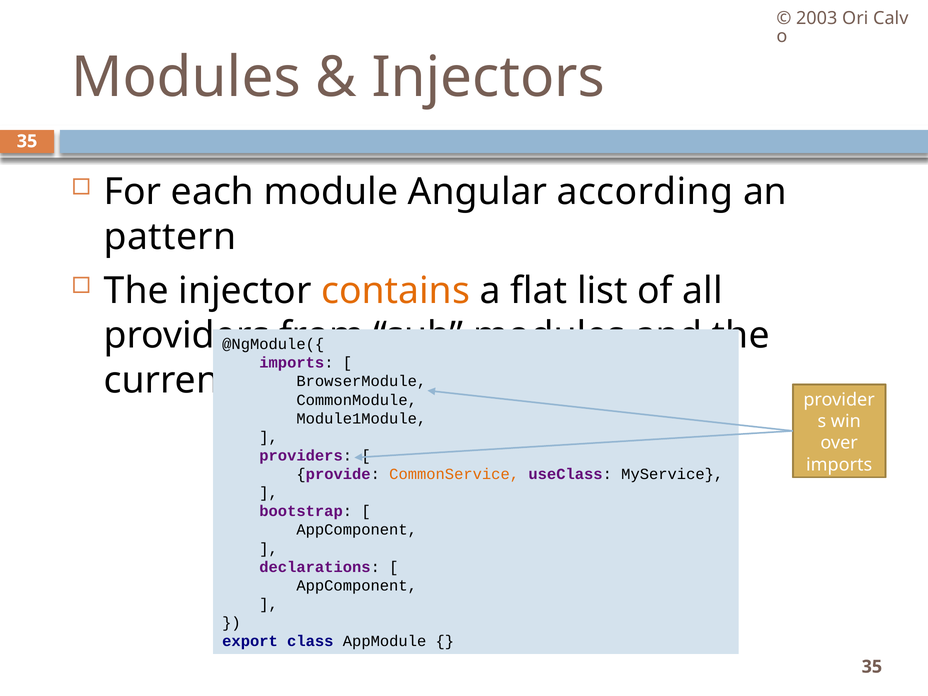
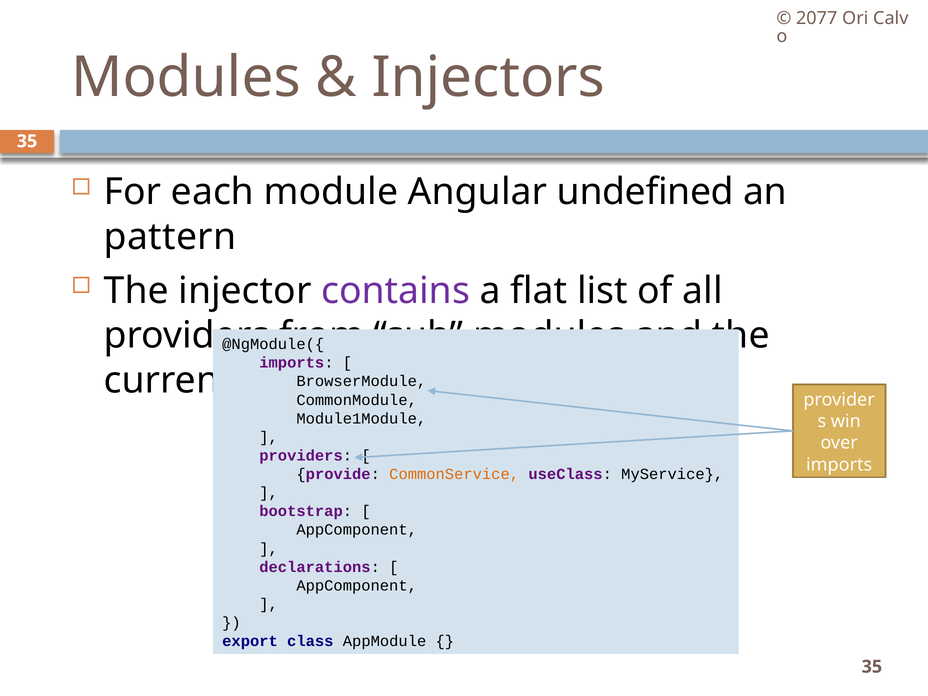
2003: 2003 -> 2077
according: according -> undefined
contains colour: orange -> purple
